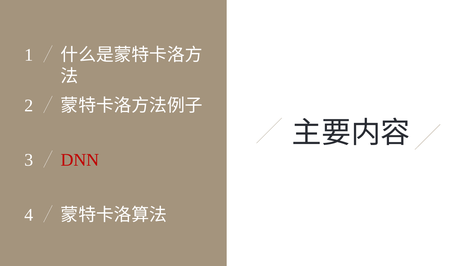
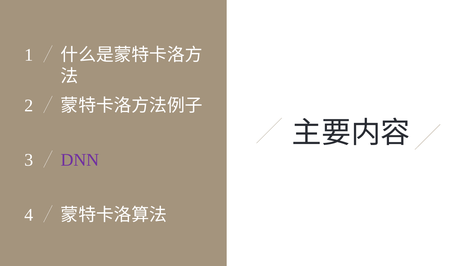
DNN colour: red -> purple
